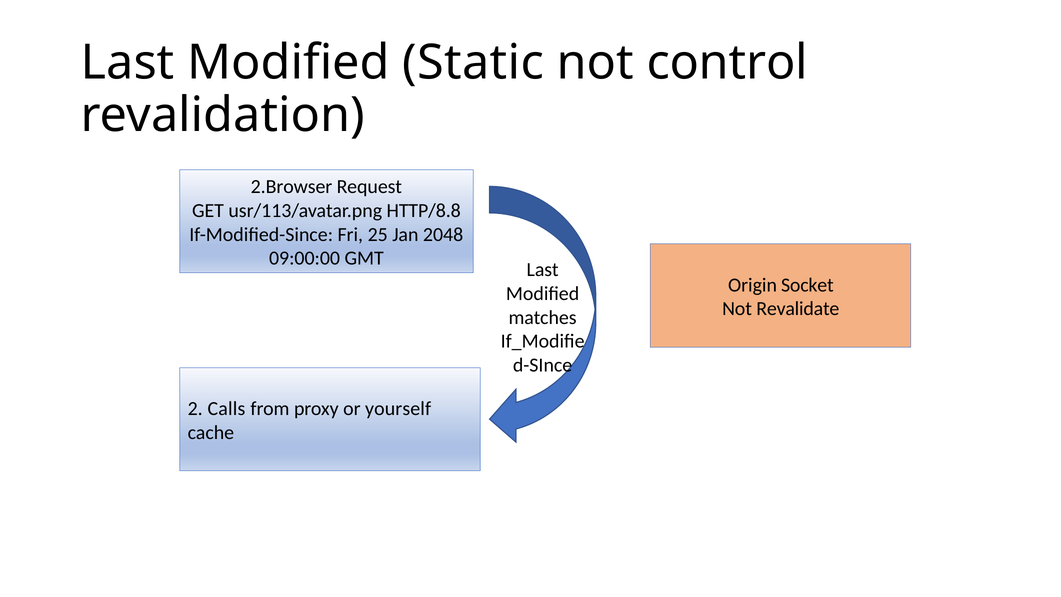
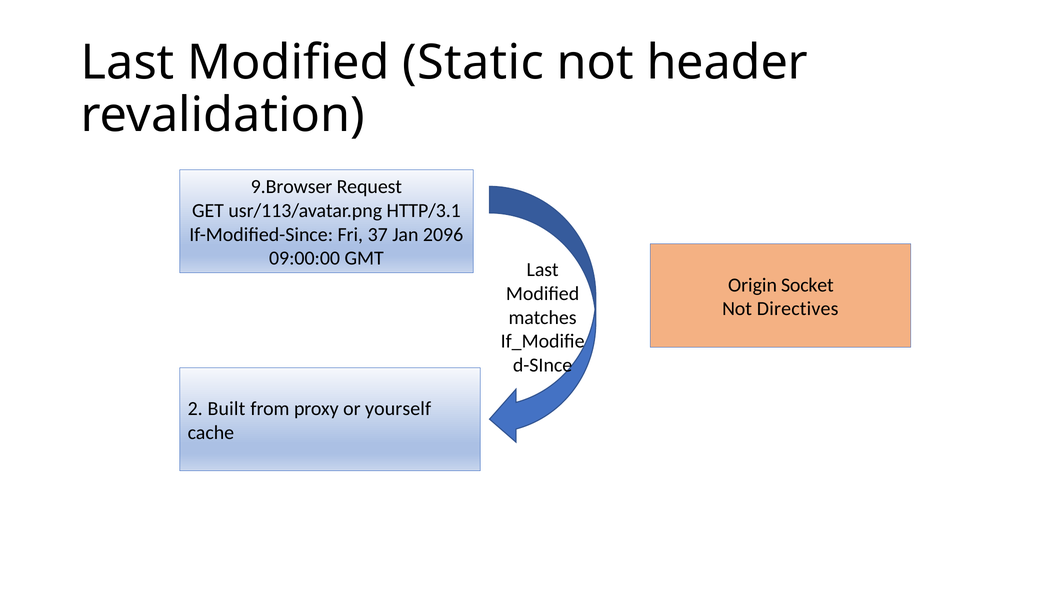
control: control -> header
2.Browser: 2.Browser -> 9.Browser
HTTP/8.8: HTTP/8.8 -> HTTP/3.1
25: 25 -> 37
2048: 2048 -> 2096
Revalidate: Revalidate -> Directives
Calls: Calls -> Built
